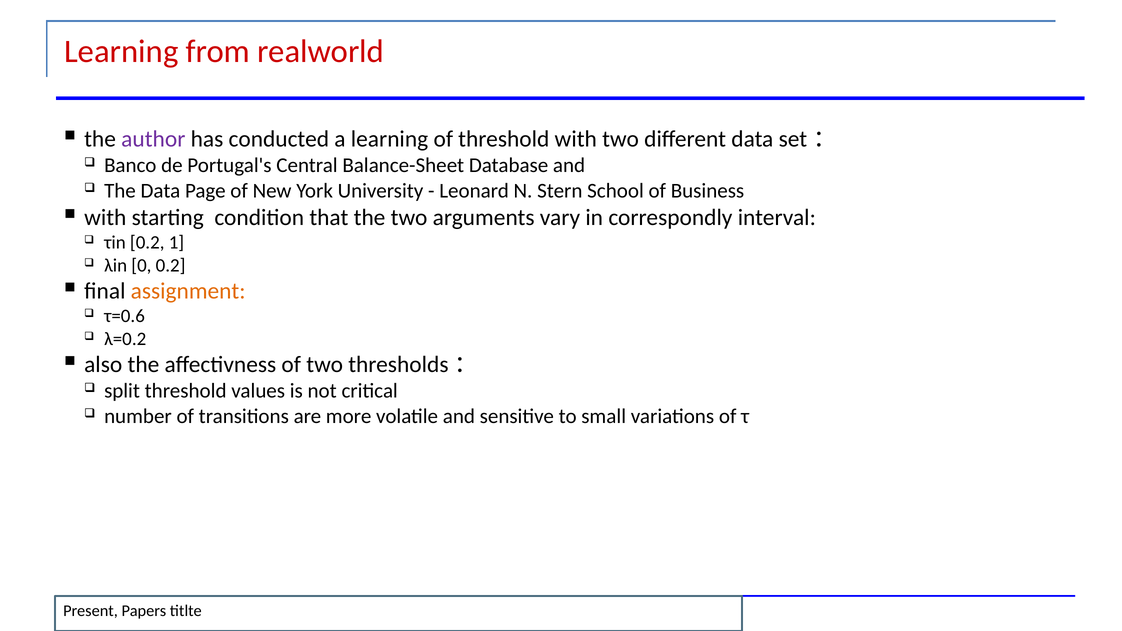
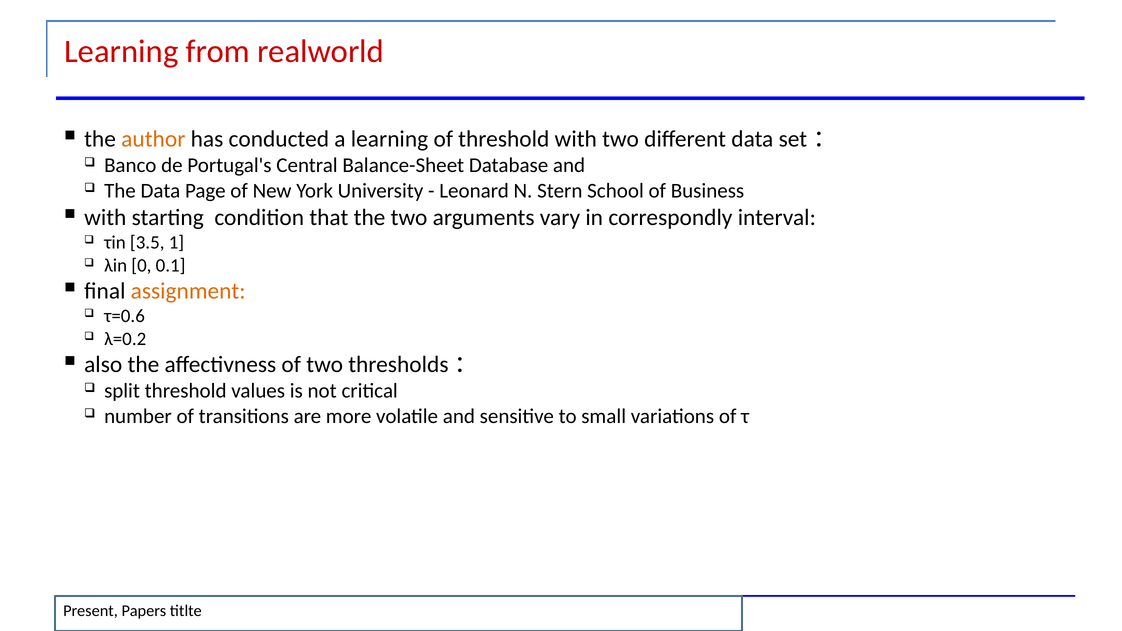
author colour: purple -> orange
τin 0.2: 0.2 -> 3.5
0 0.2: 0.2 -> 0.1
